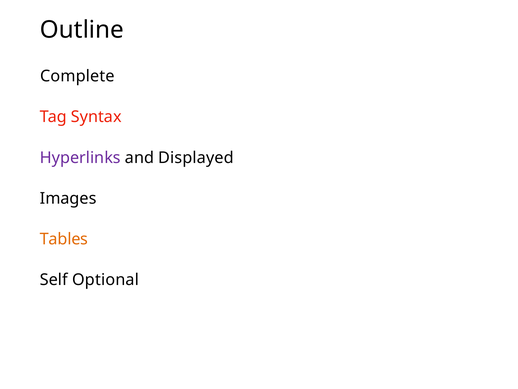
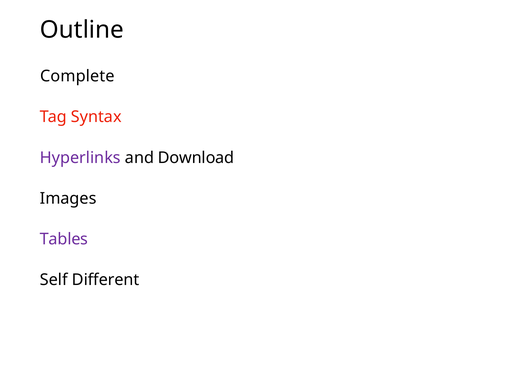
Displayed: Displayed -> Download
Tables colour: orange -> purple
Optional: Optional -> Different
